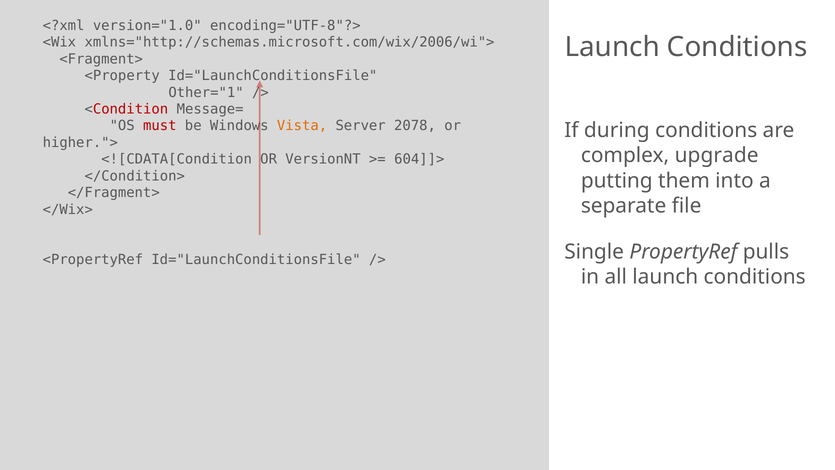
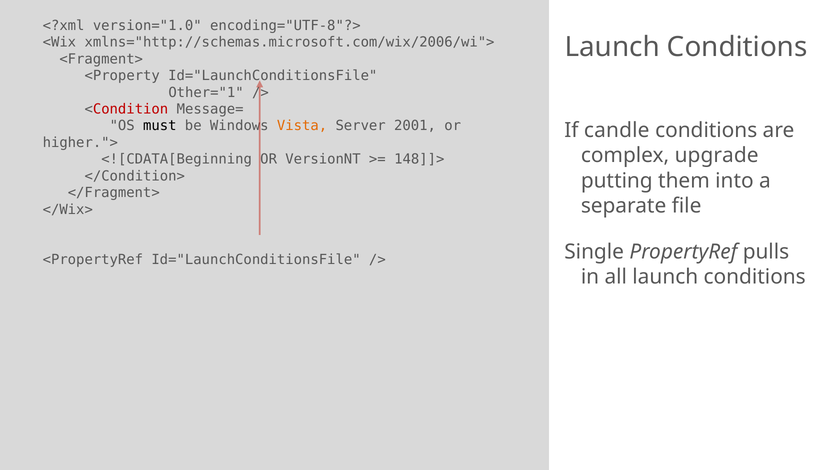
must colour: red -> black
2078: 2078 -> 2001
during: during -> candle
<![CDATA[Condition: <![CDATA[Condition -> <![CDATA[Beginning
604]]>: 604]]> -> 148]]>
